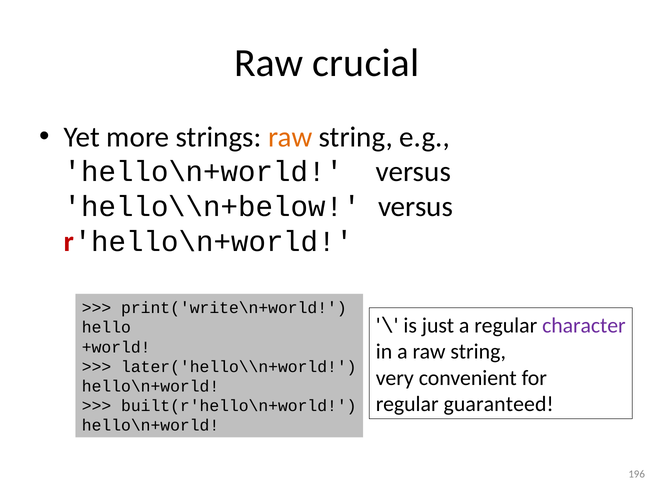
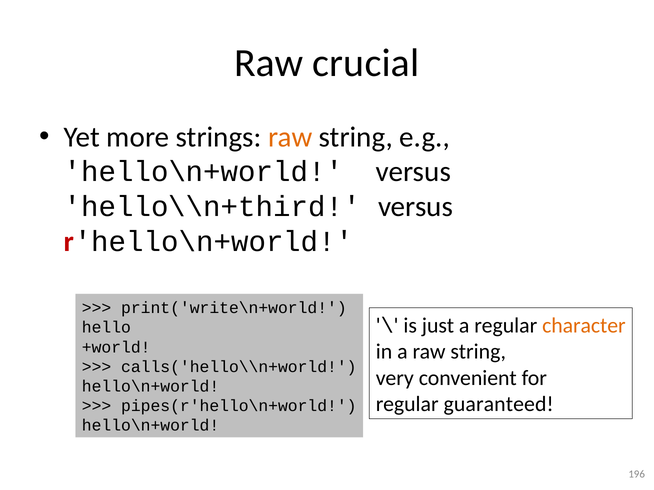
hello\\n+below: hello\\n+below -> hello\\n+third
character colour: purple -> orange
later('hello\\n+world: later('hello\\n+world -> calls('hello\\n+world
built(r'hello\n+world: built(r'hello\n+world -> pipes(r'hello\n+world
